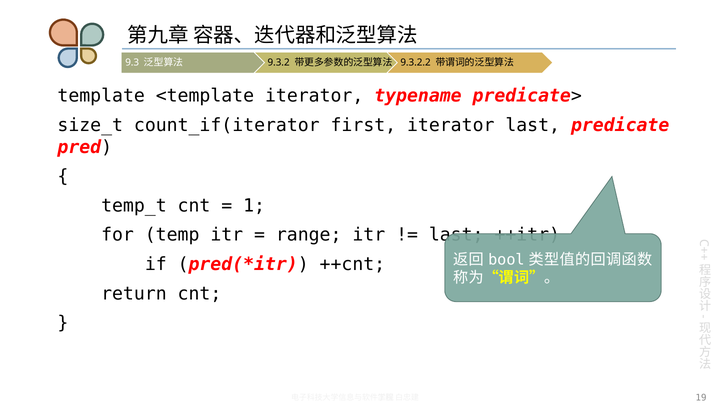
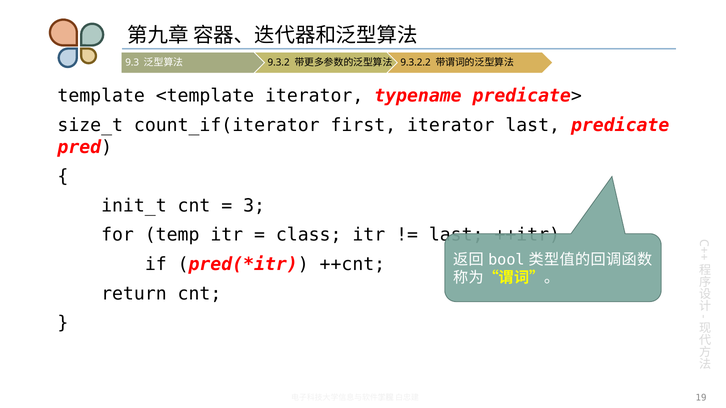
temp_t: temp_t -> init_t
1: 1 -> 3
range: range -> class
